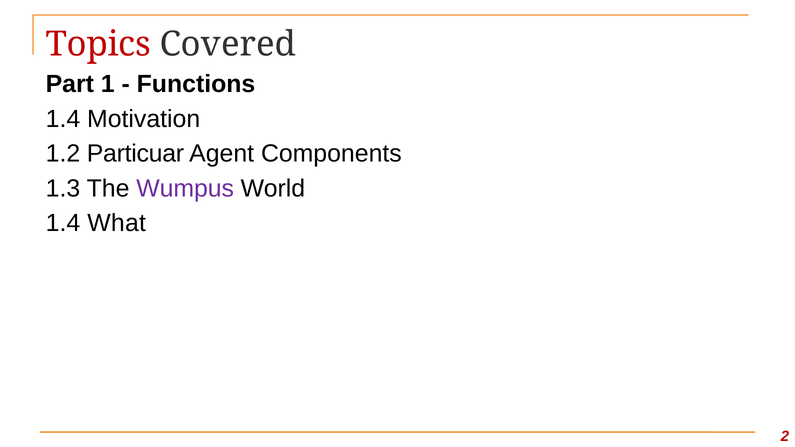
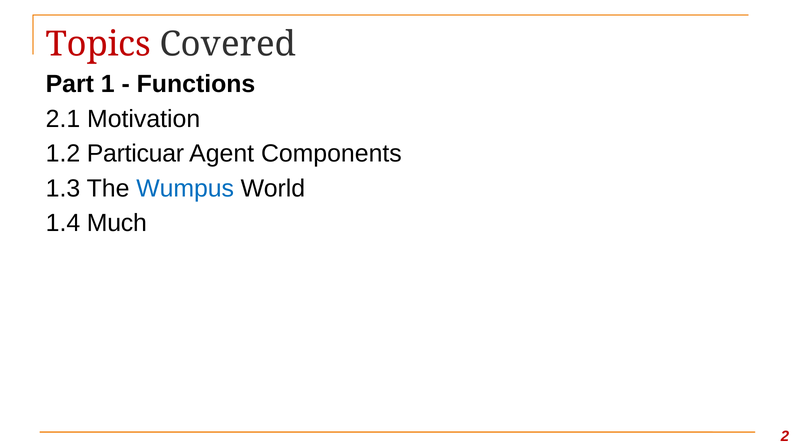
1.4 at (63, 119): 1.4 -> 2.1
Wumpus colour: purple -> blue
What: What -> Much
